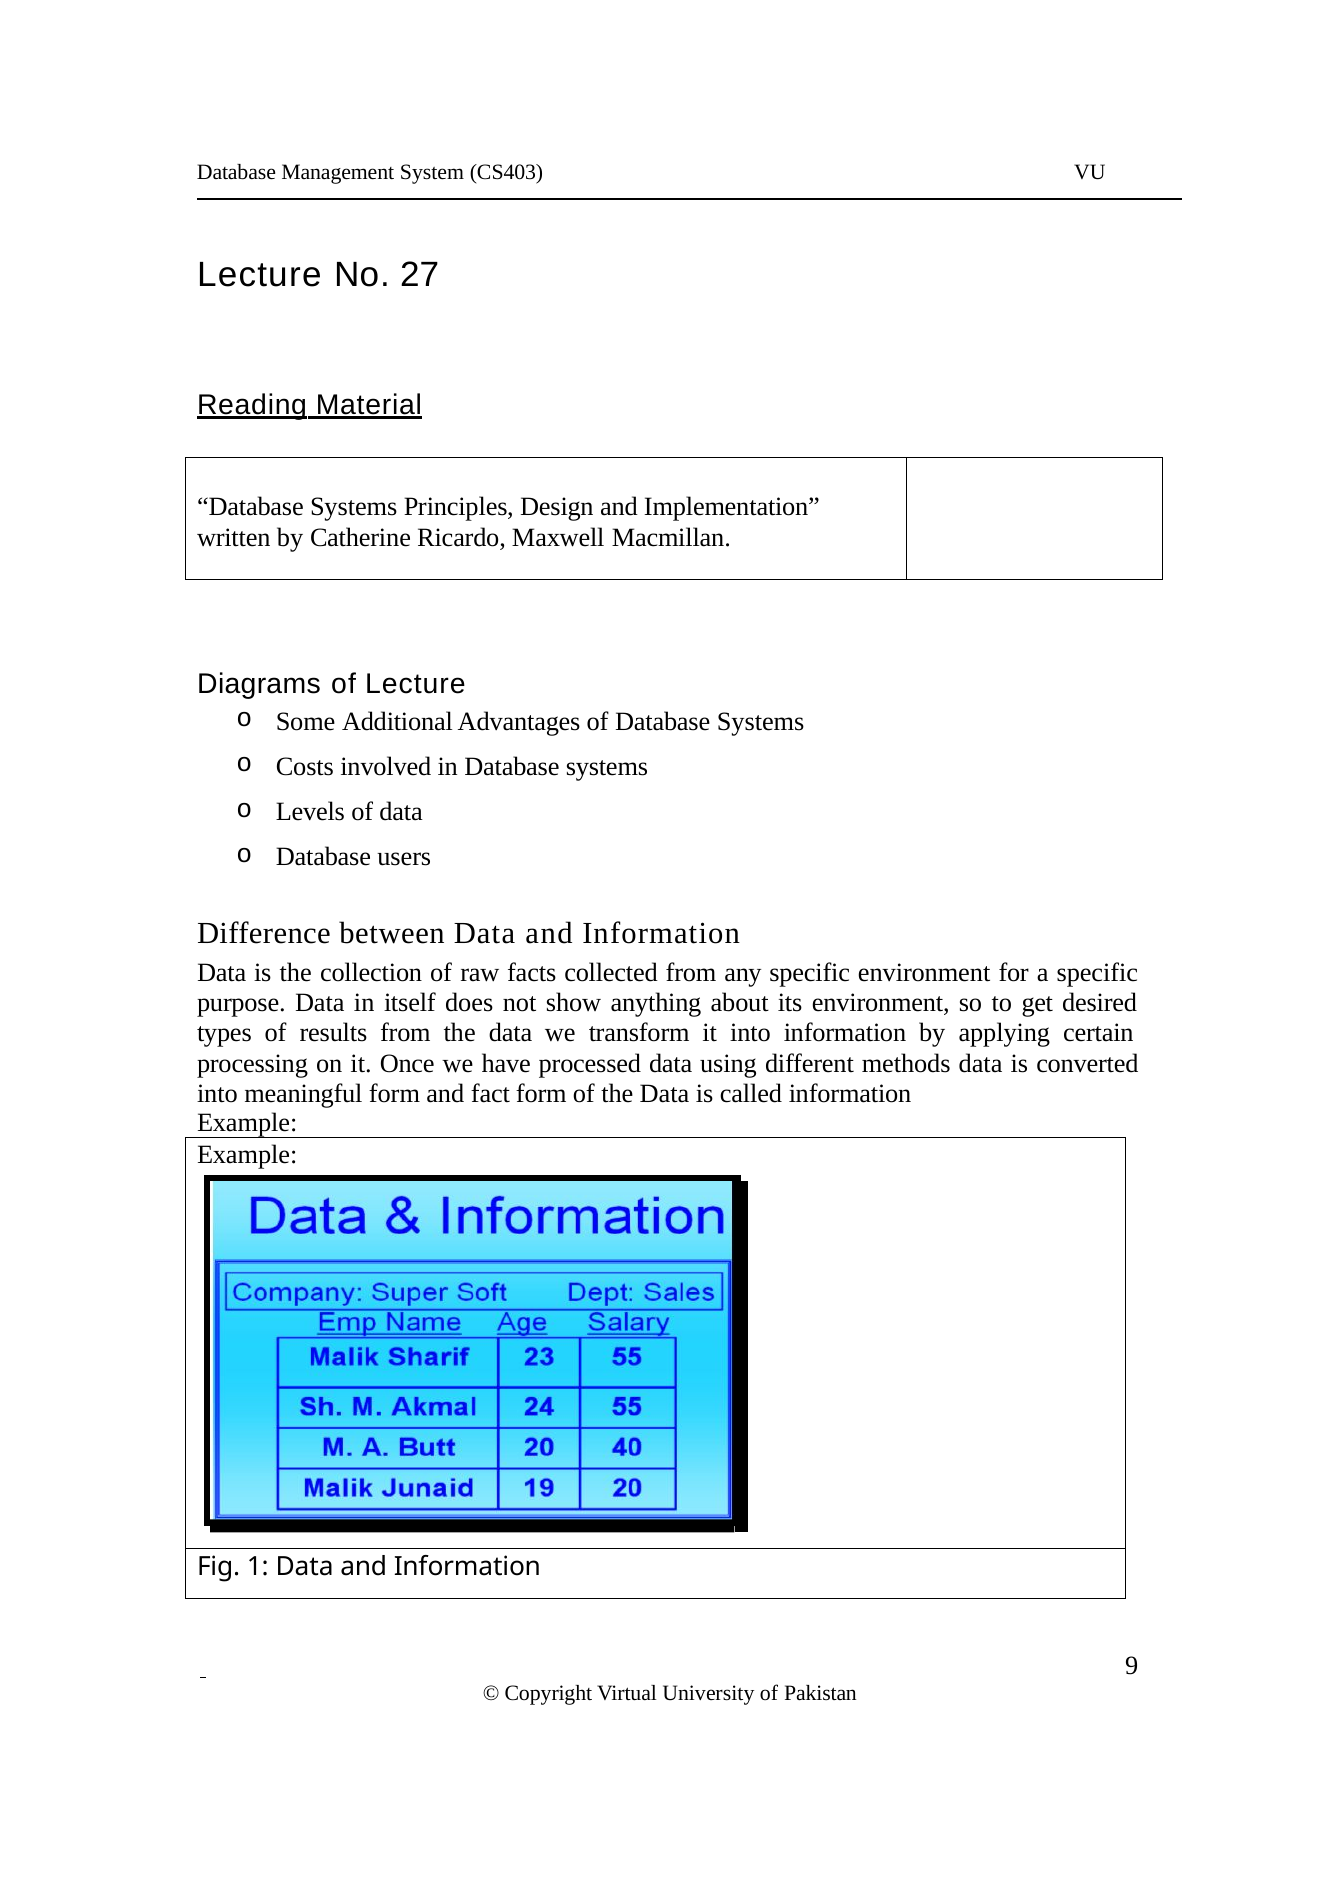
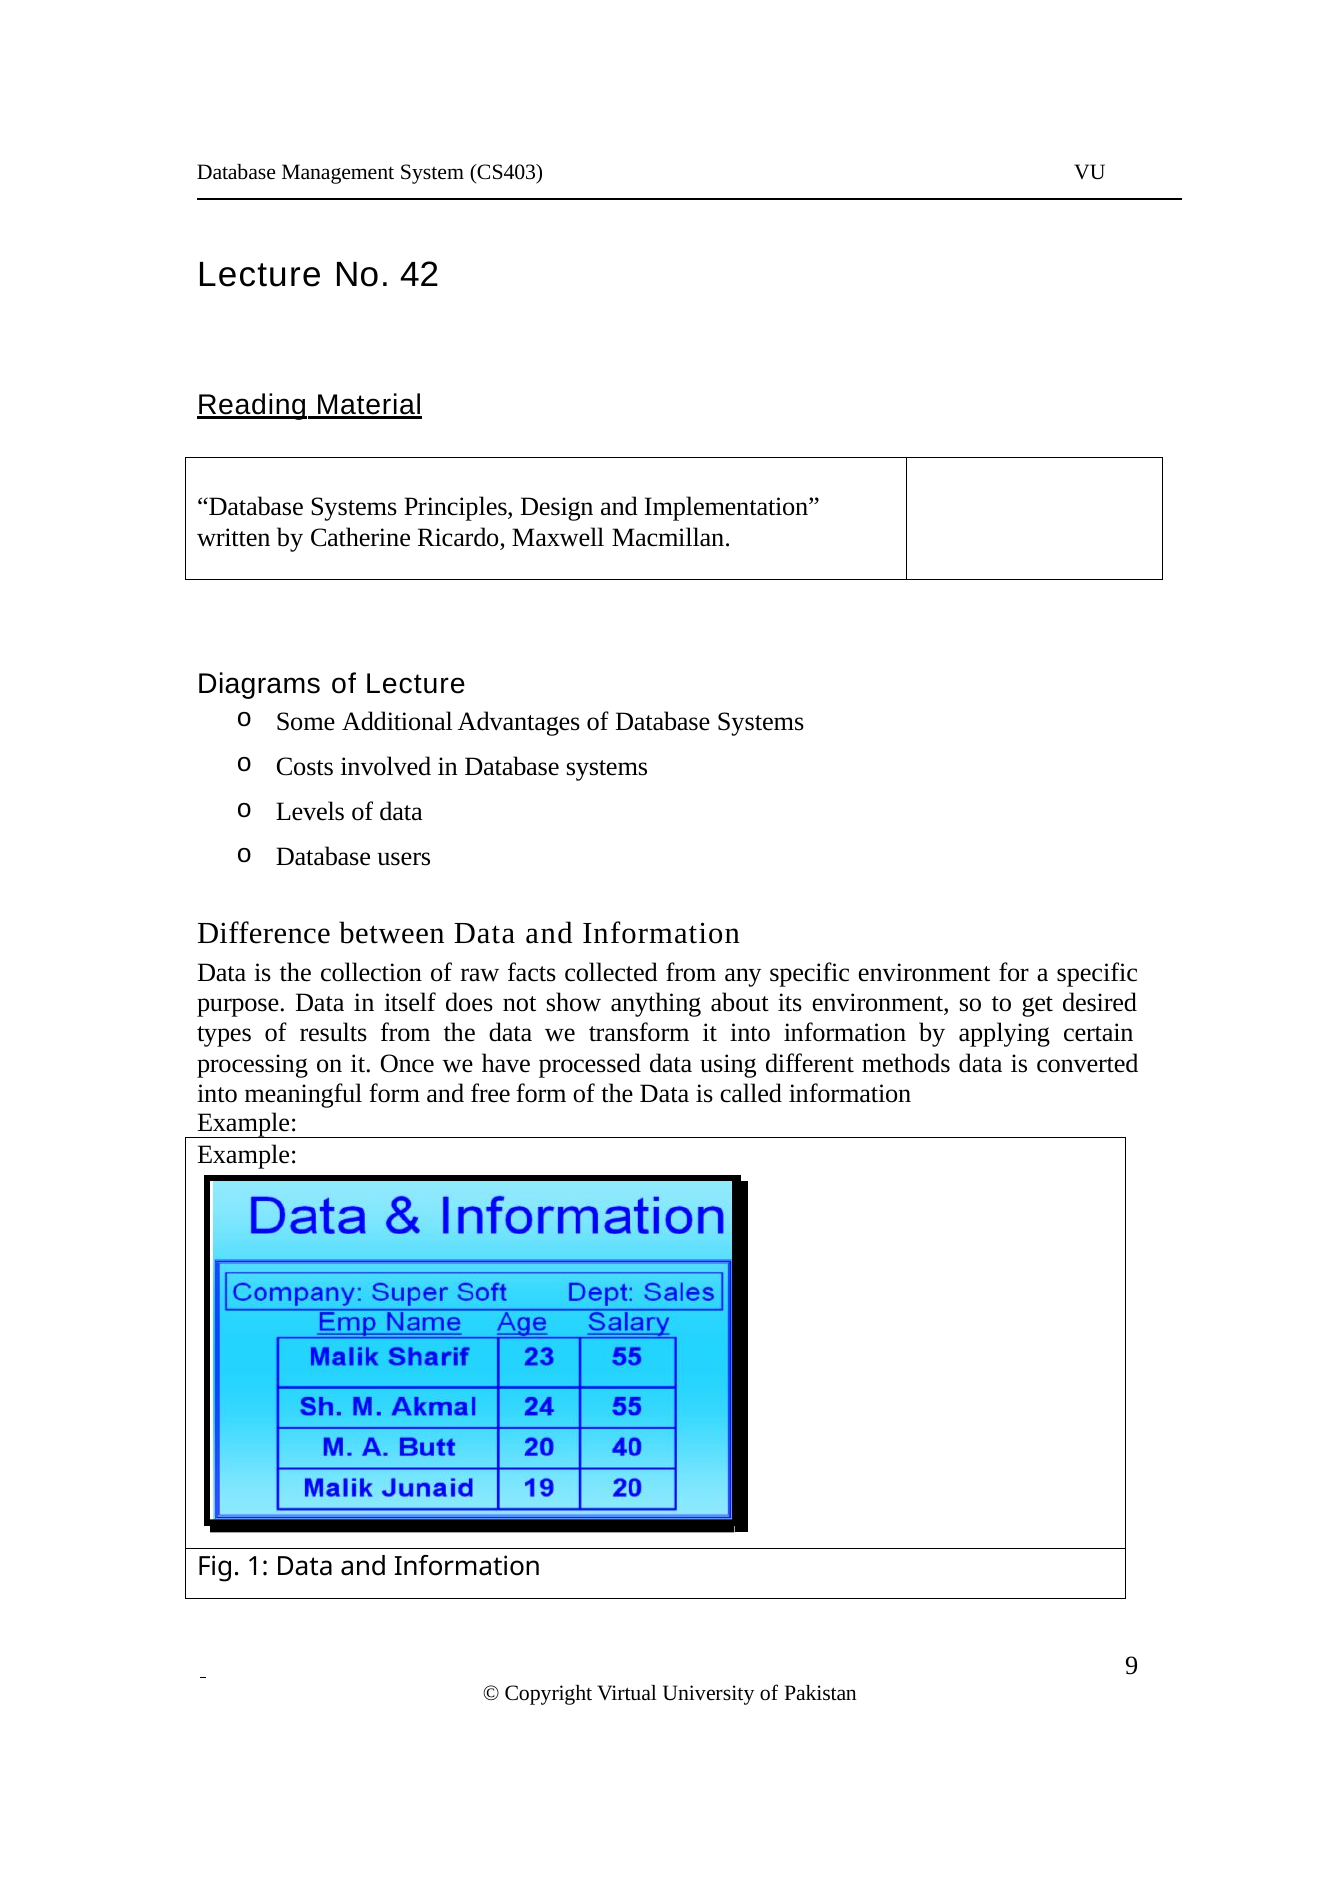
27: 27 -> 42
fact: fact -> free
